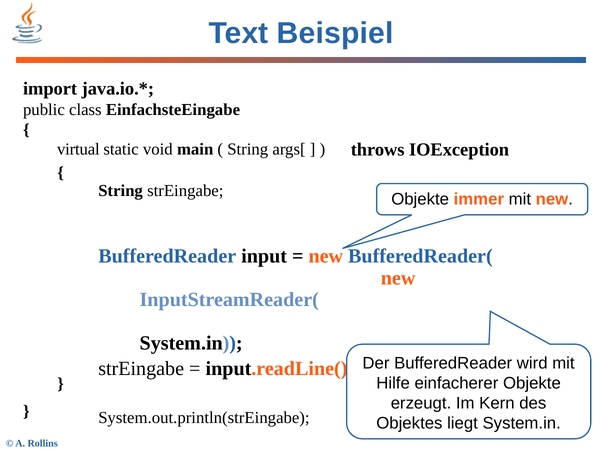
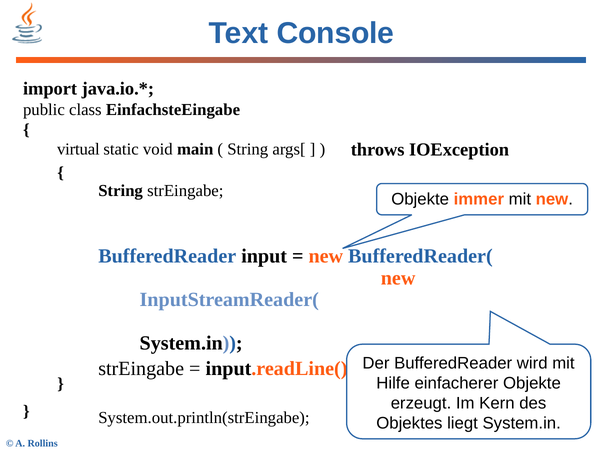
Beispiel: Beispiel -> Console
